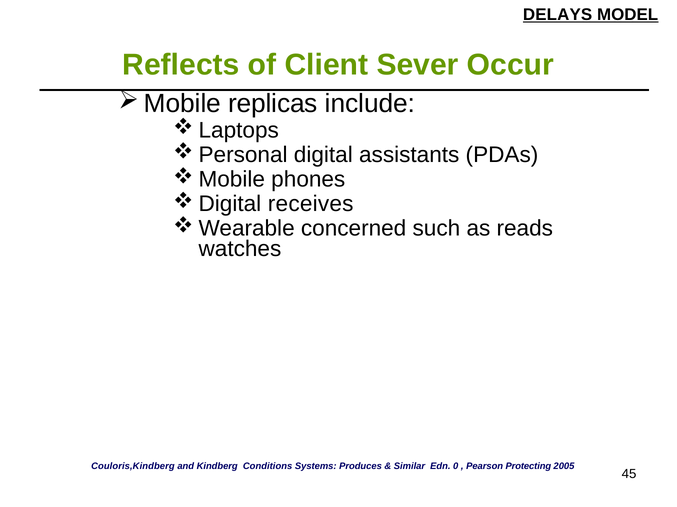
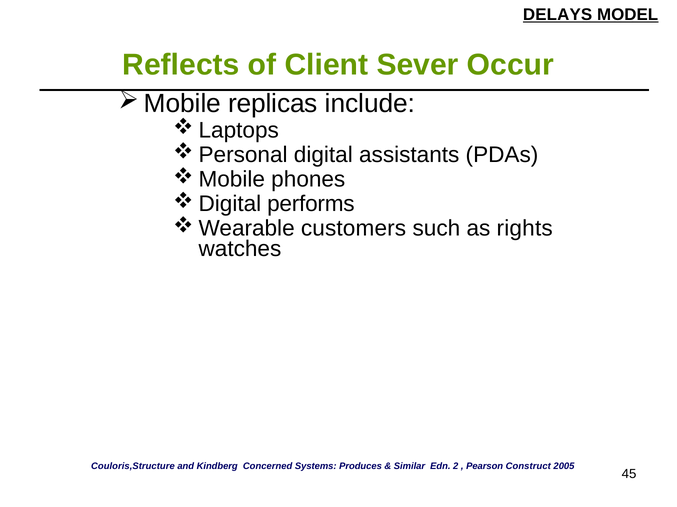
receives: receives -> performs
concerned: concerned -> customers
reads: reads -> rights
Couloris,Kindberg: Couloris,Kindberg -> Couloris,Structure
Conditions: Conditions -> Concerned
0: 0 -> 2
Protecting: Protecting -> Construct
